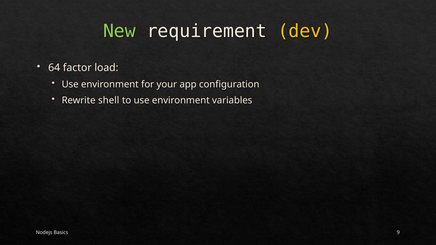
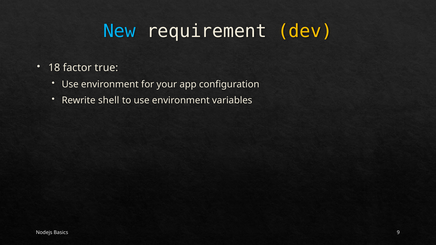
New colour: light green -> light blue
64: 64 -> 18
load: load -> true
